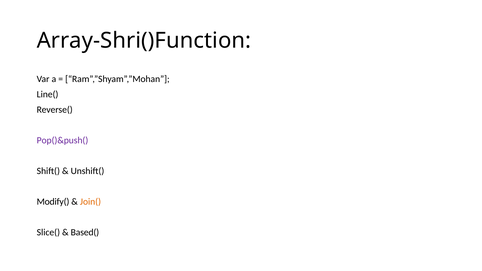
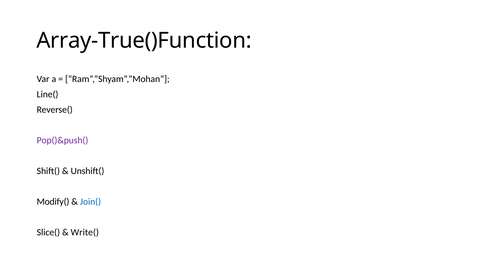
Array-Shri()Function: Array-Shri()Function -> Array-True()Function
Join( colour: orange -> blue
Based(: Based( -> Write(
